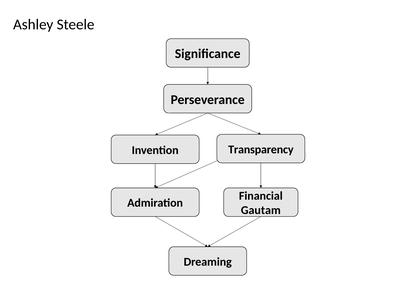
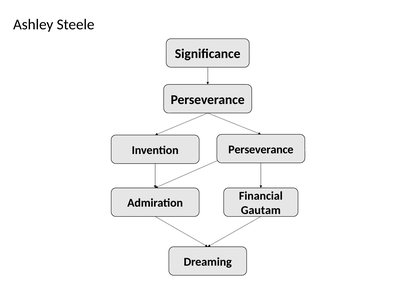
Transparency at (261, 150): Transparency -> Perseverance
